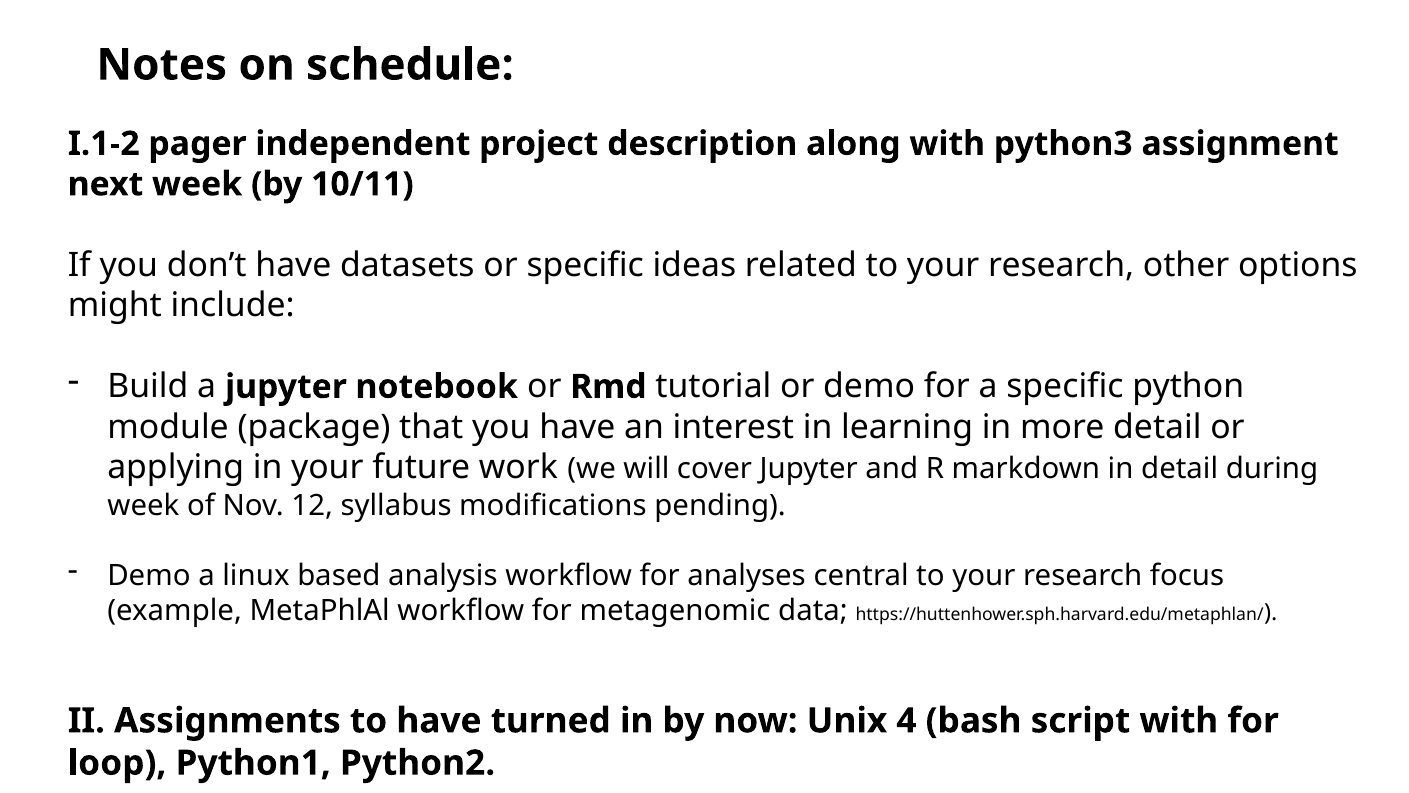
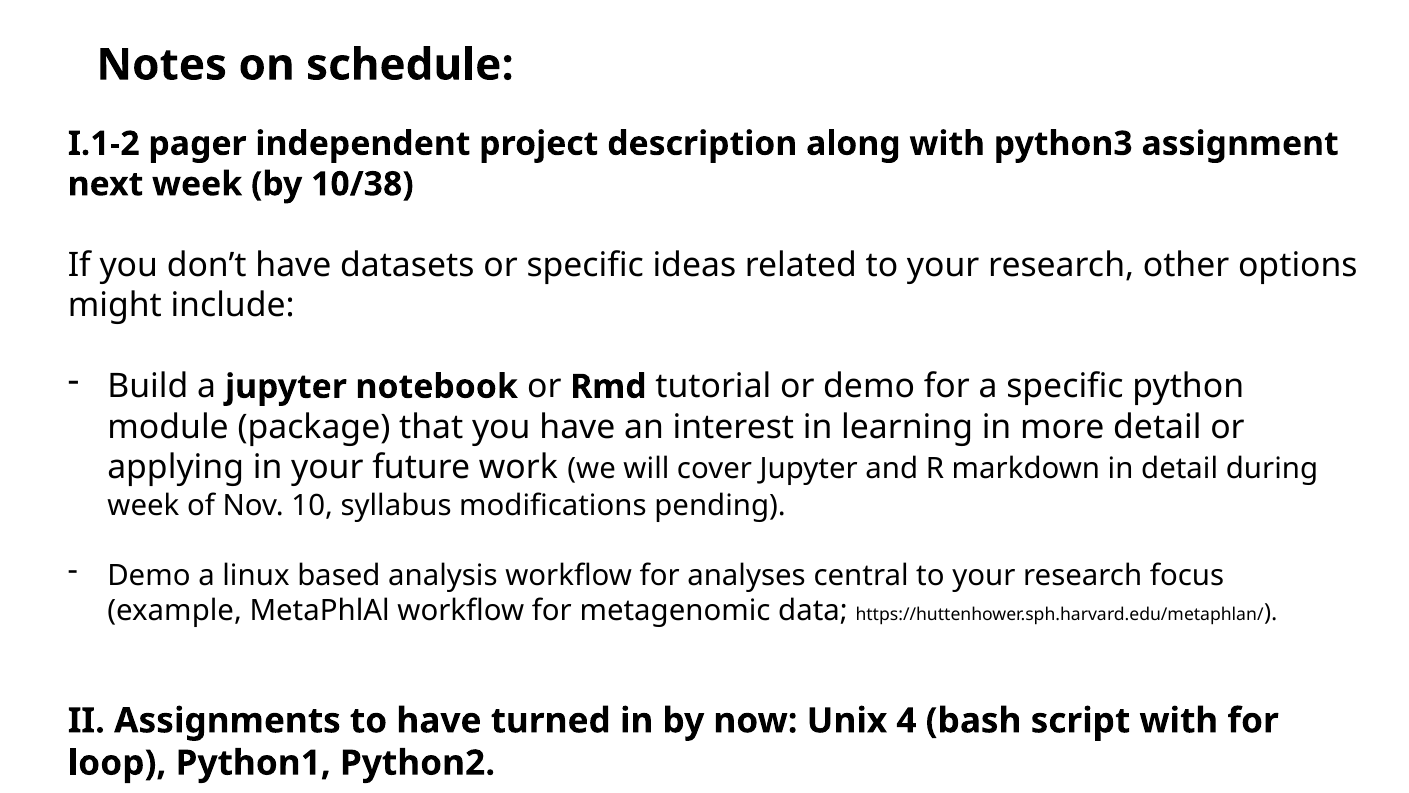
10/11: 10/11 -> 10/38
12: 12 -> 10
